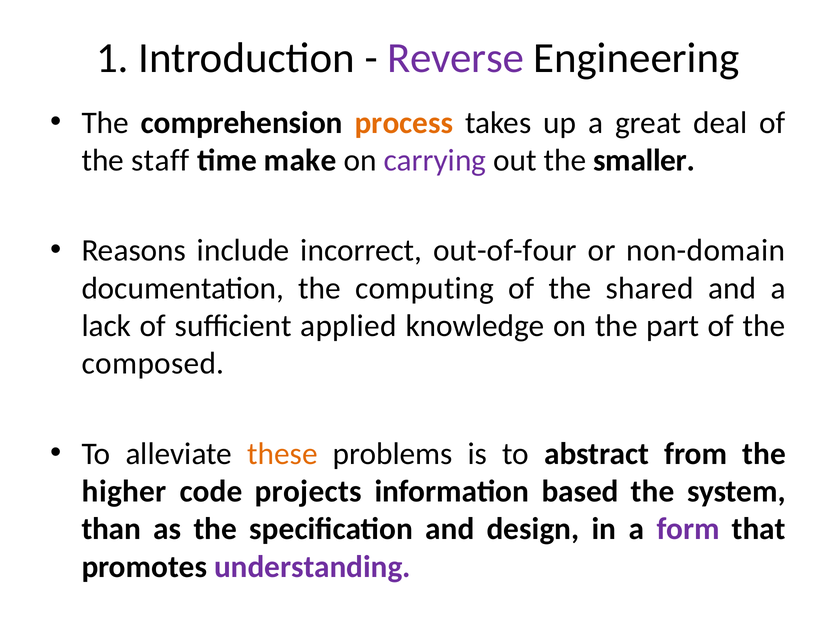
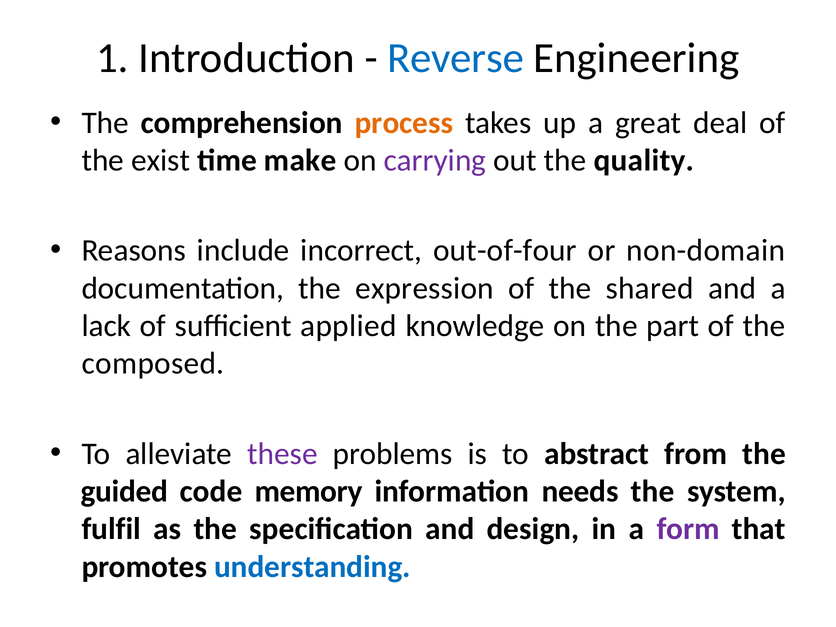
Reverse colour: purple -> blue
staff: staff -> exist
smaller: smaller -> quality
computing: computing -> expression
these colour: orange -> purple
higher: higher -> guided
projects: projects -> memory
based: based -> needs
than: than -> fulfil
understanding colour: purple -> blue
